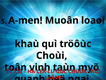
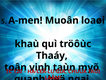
Choùi: Choùi -> Thaáy
